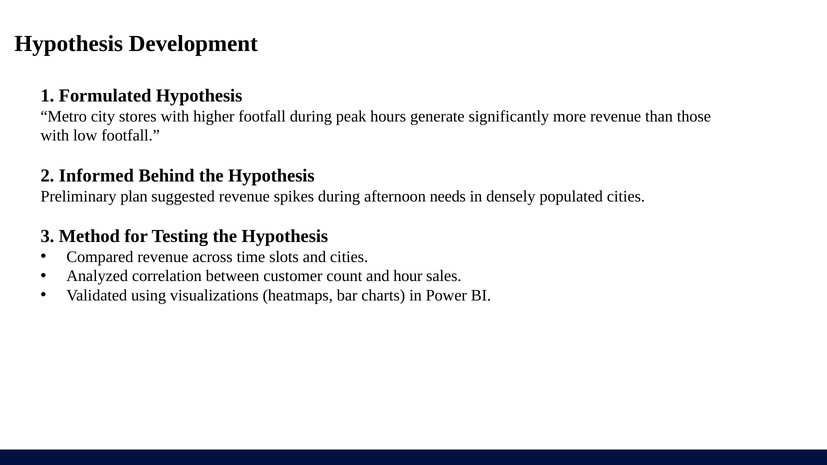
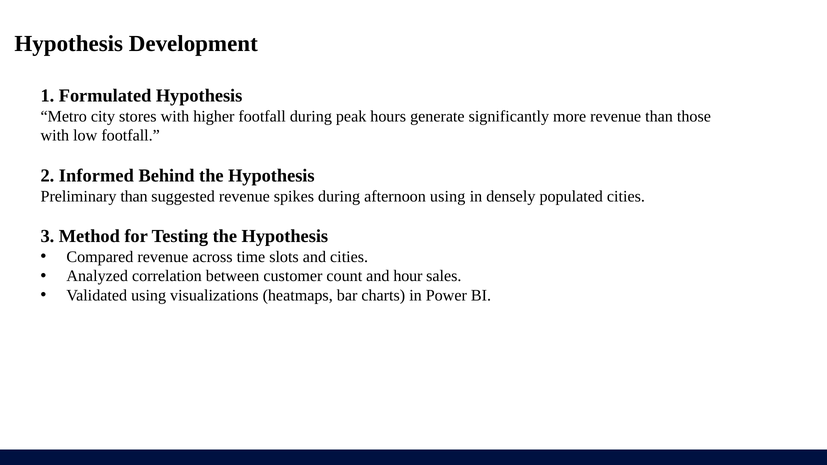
Preliminary plan: plan -> than
afternoon needs: needs -> using
